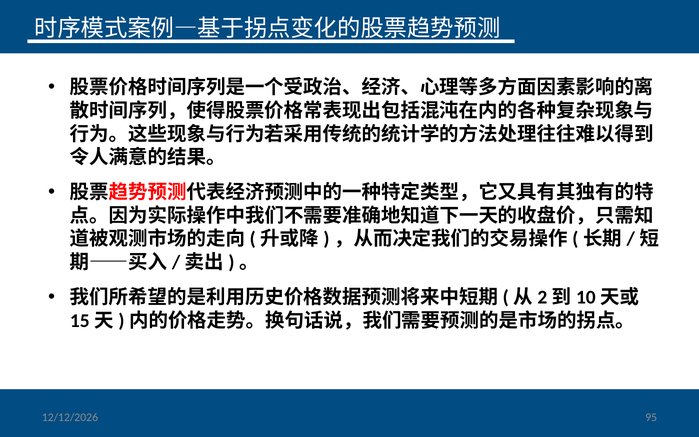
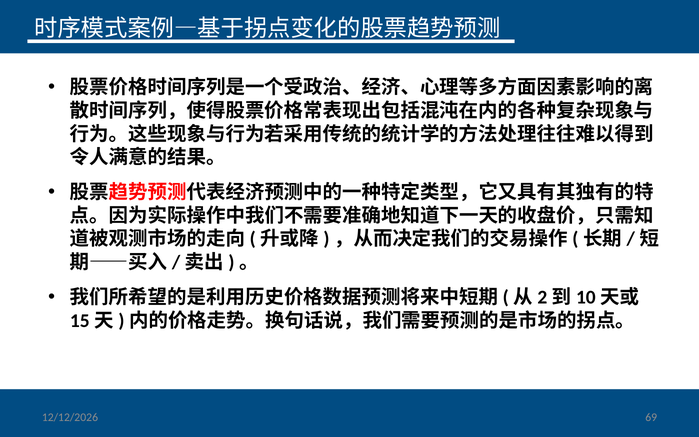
95: 95 -> 69
